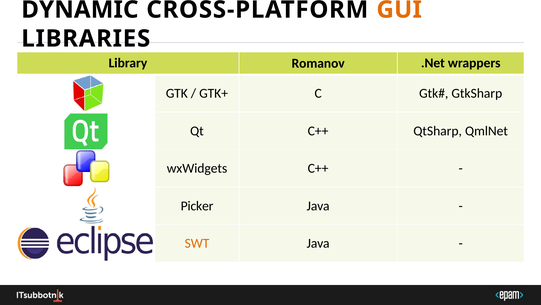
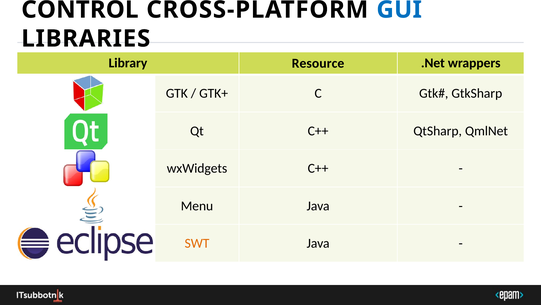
DYNAMIC: DYNAMIC -> CONTROL
GUI colour: orange -> blue
Romanov: Romanov -> Resource
Picker: Picker -> Menu
